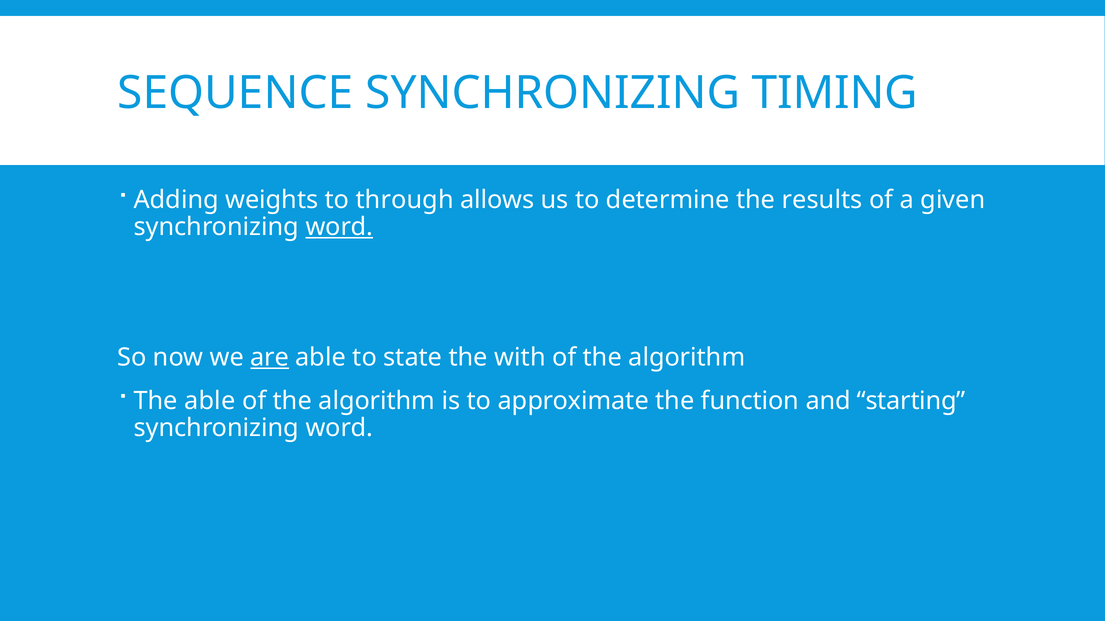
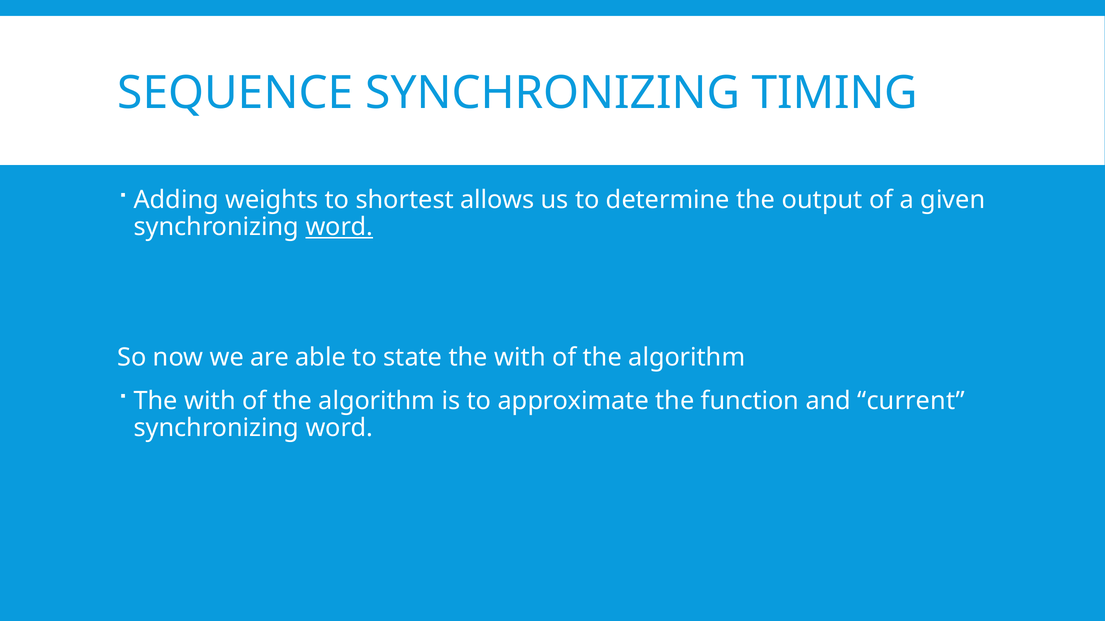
through: through -> shortest
results: results -> output
are underline: present -> none
able at (210, 401): able -> with
starting: starting -> current
